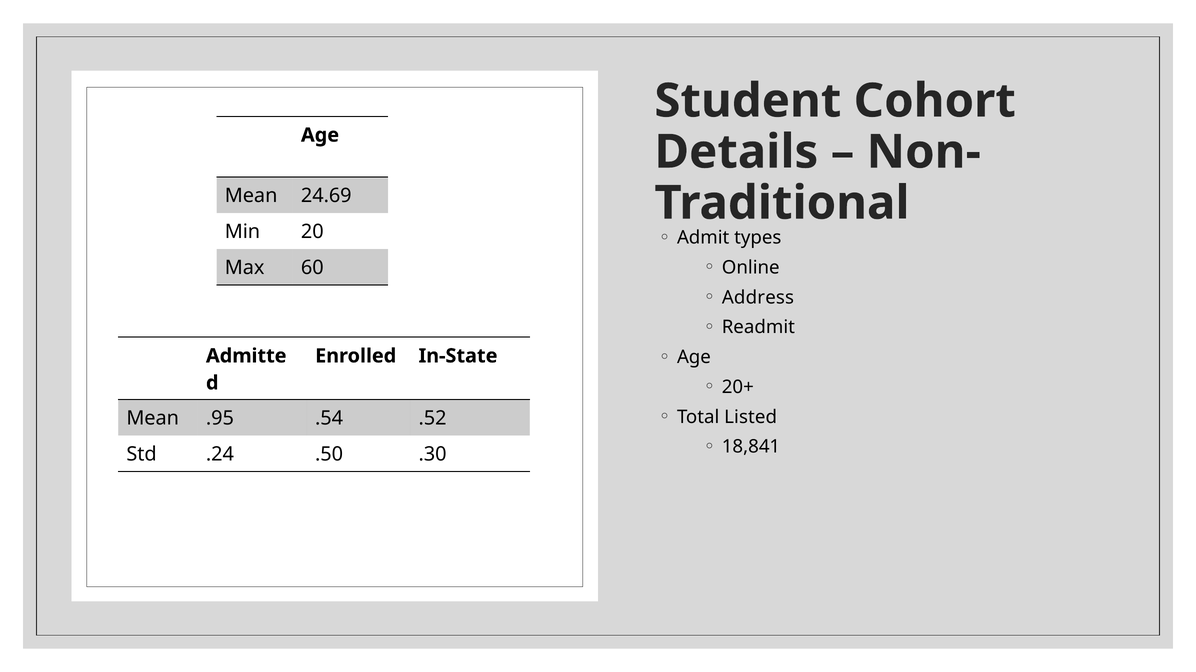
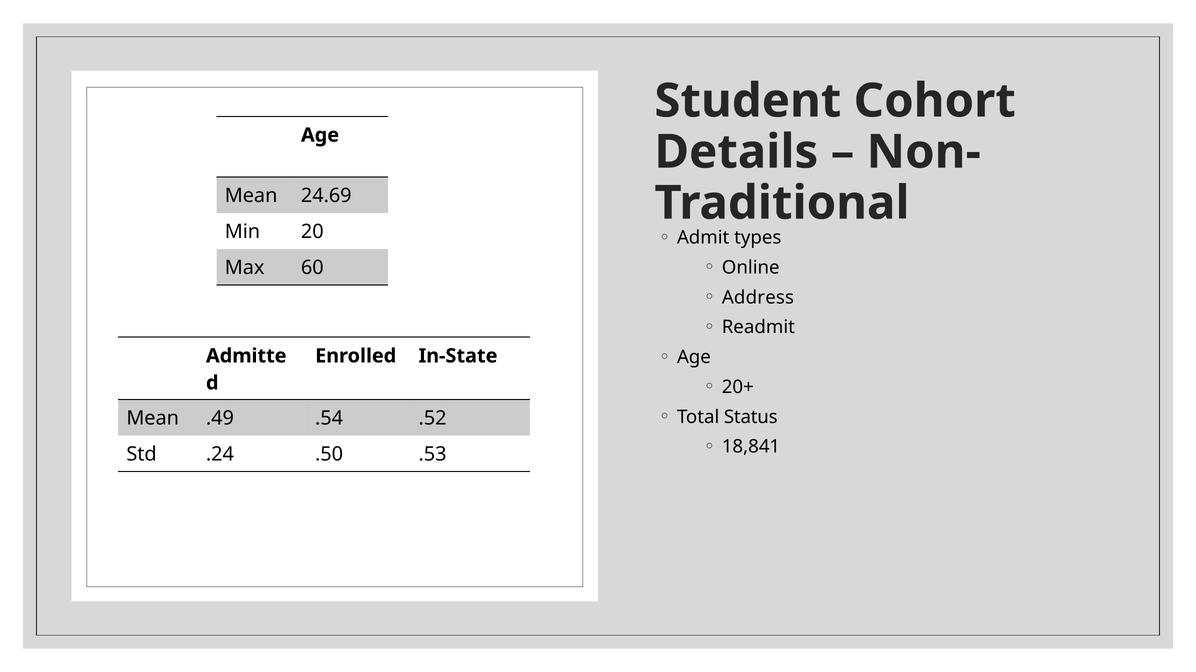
Listed: Listed -> Status
.95: .95 -> .49
.30: .30 -> .53
